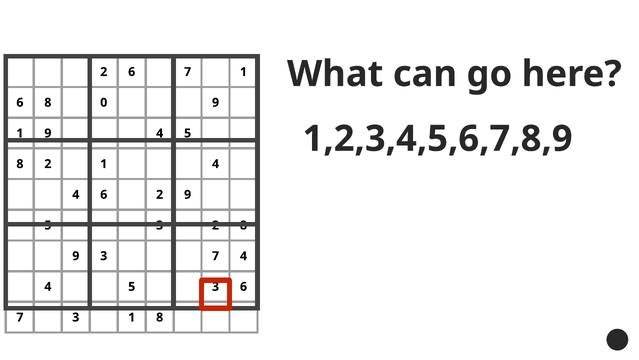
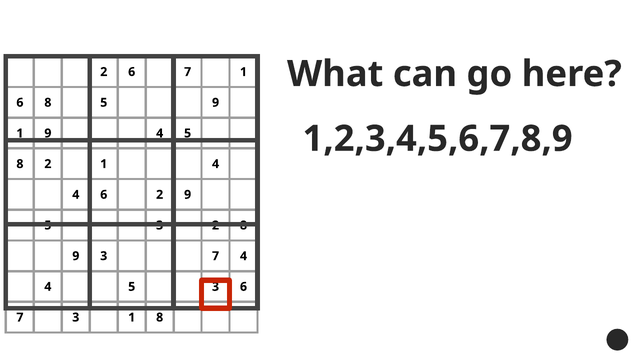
8 0: 0 -> 5
